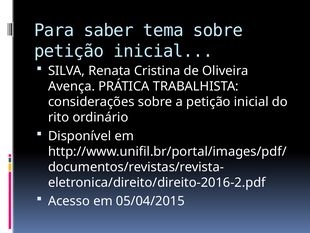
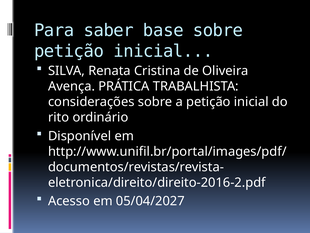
tema: tema -> base
05/04/2015: 05/04/2015 -> 05/04/2027
